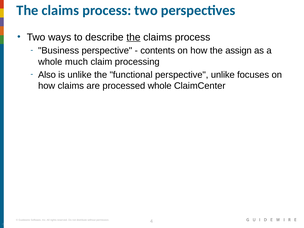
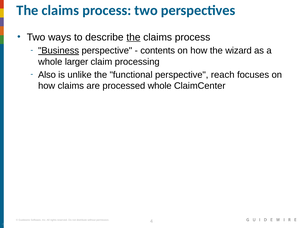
Business underline: none -> present
assign: assign -> wizard
much: much -> larger
perspective unlike: unlike -> reach
